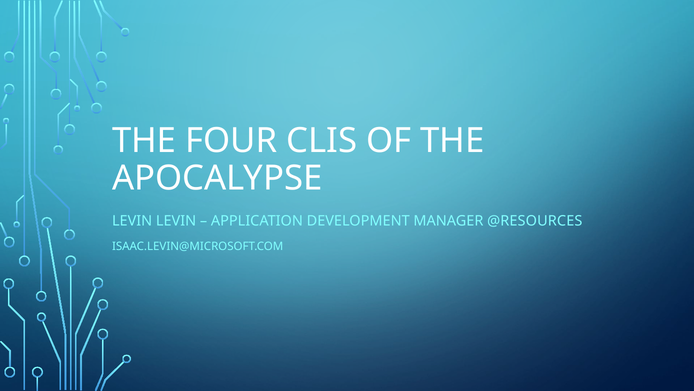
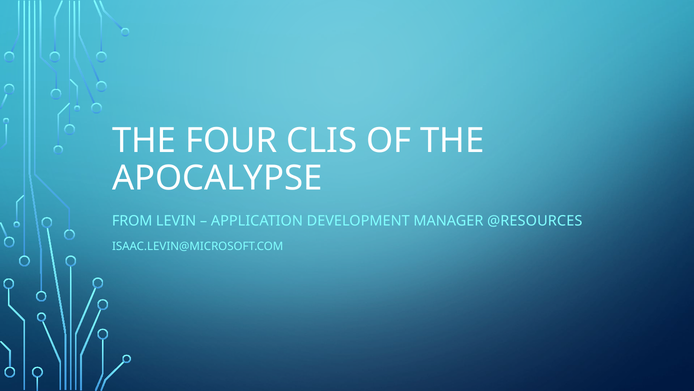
LEVIN at (132, 221): LEVIN -> FROM
